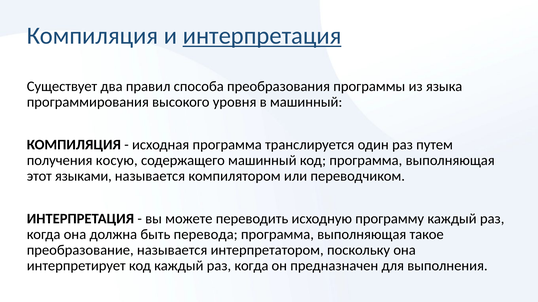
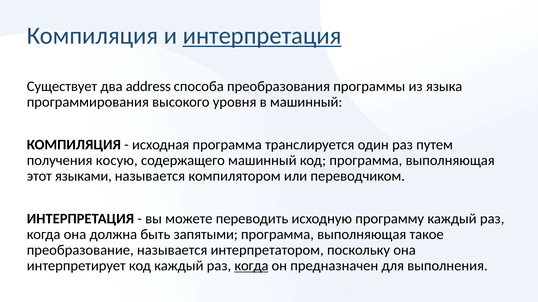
правил: правил -> address
перевода: перевода -> запятыми
когда at (251, 266) underline: none -> present
